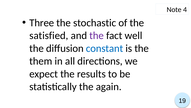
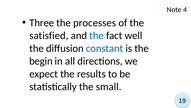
stochastic: stochastic -> processes
the at (97, 35) colour: purple -> blue
them: them -> begin
again: again -> small
